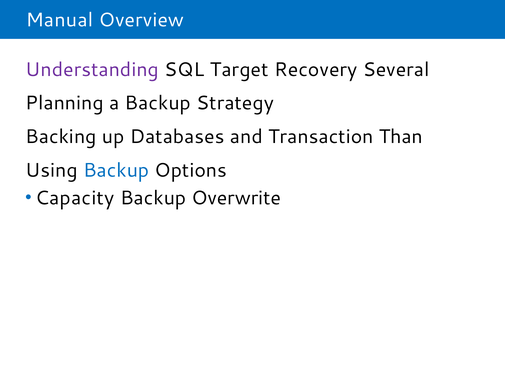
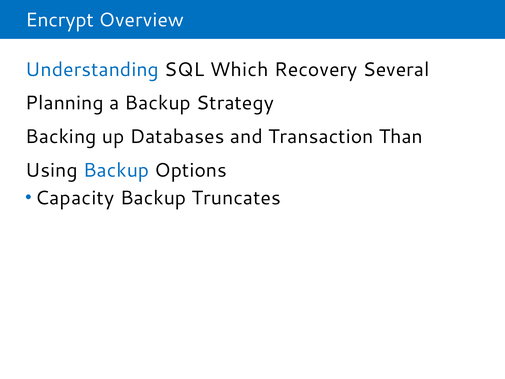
Manual: Manual -> Encrypt
Understanding colour: purple -> blue
Target: Target -> Which
Overwrite: Overwrite -> Truncates
